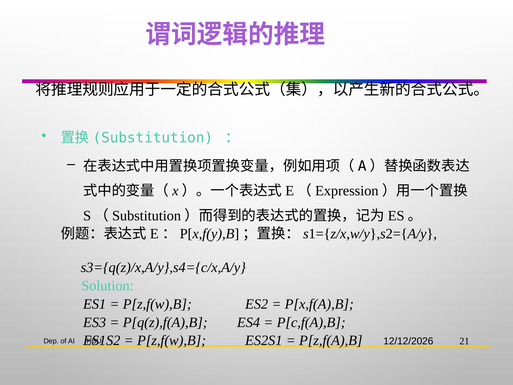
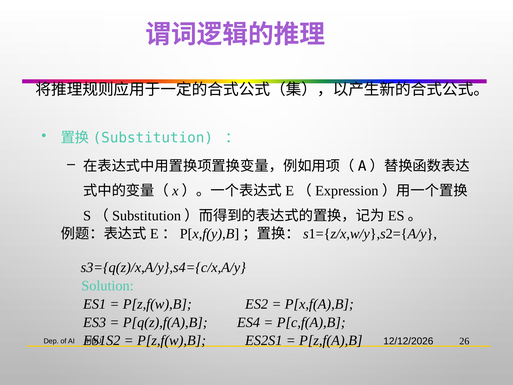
21: 21 -> 26
